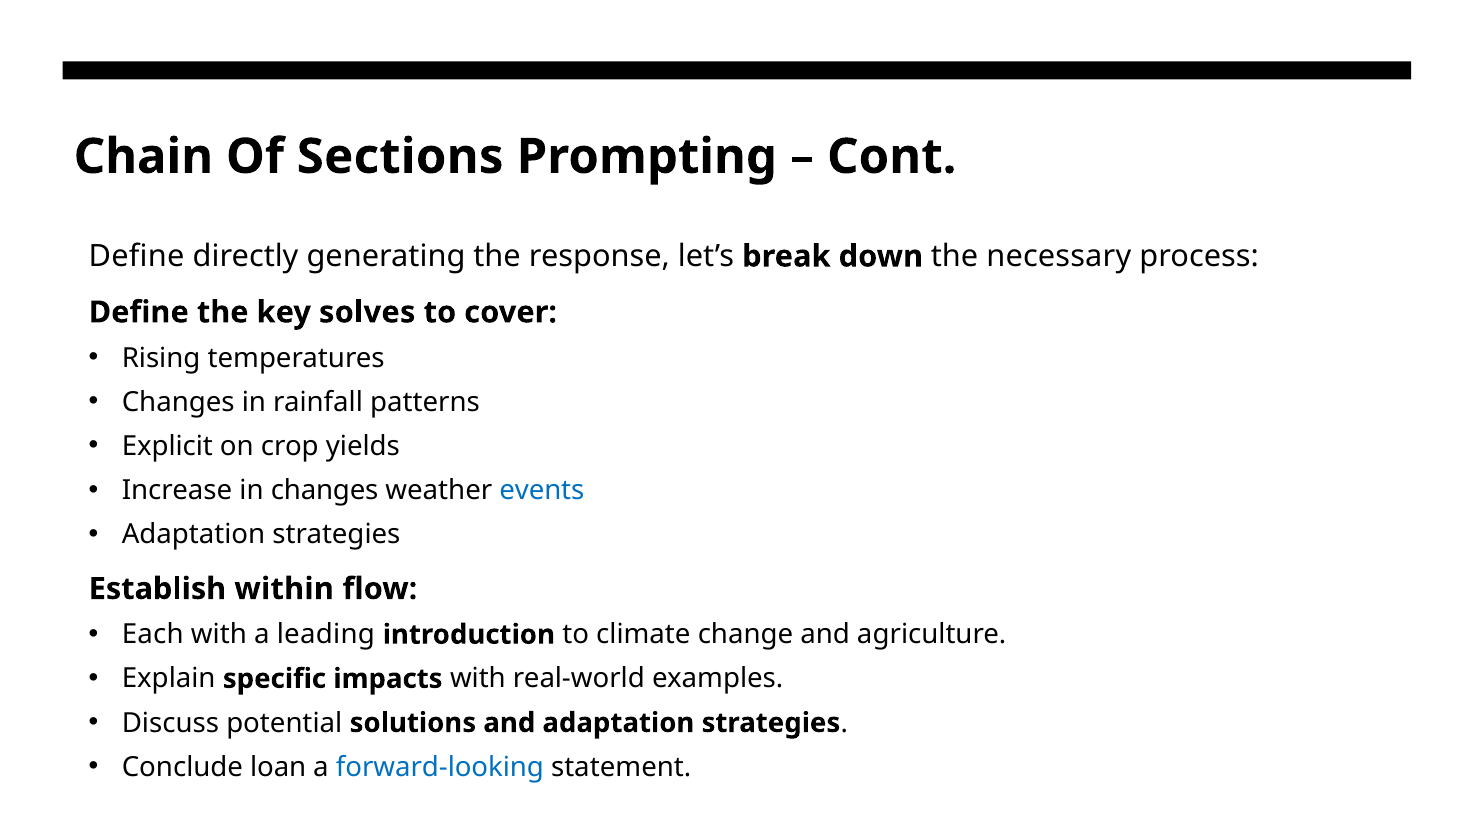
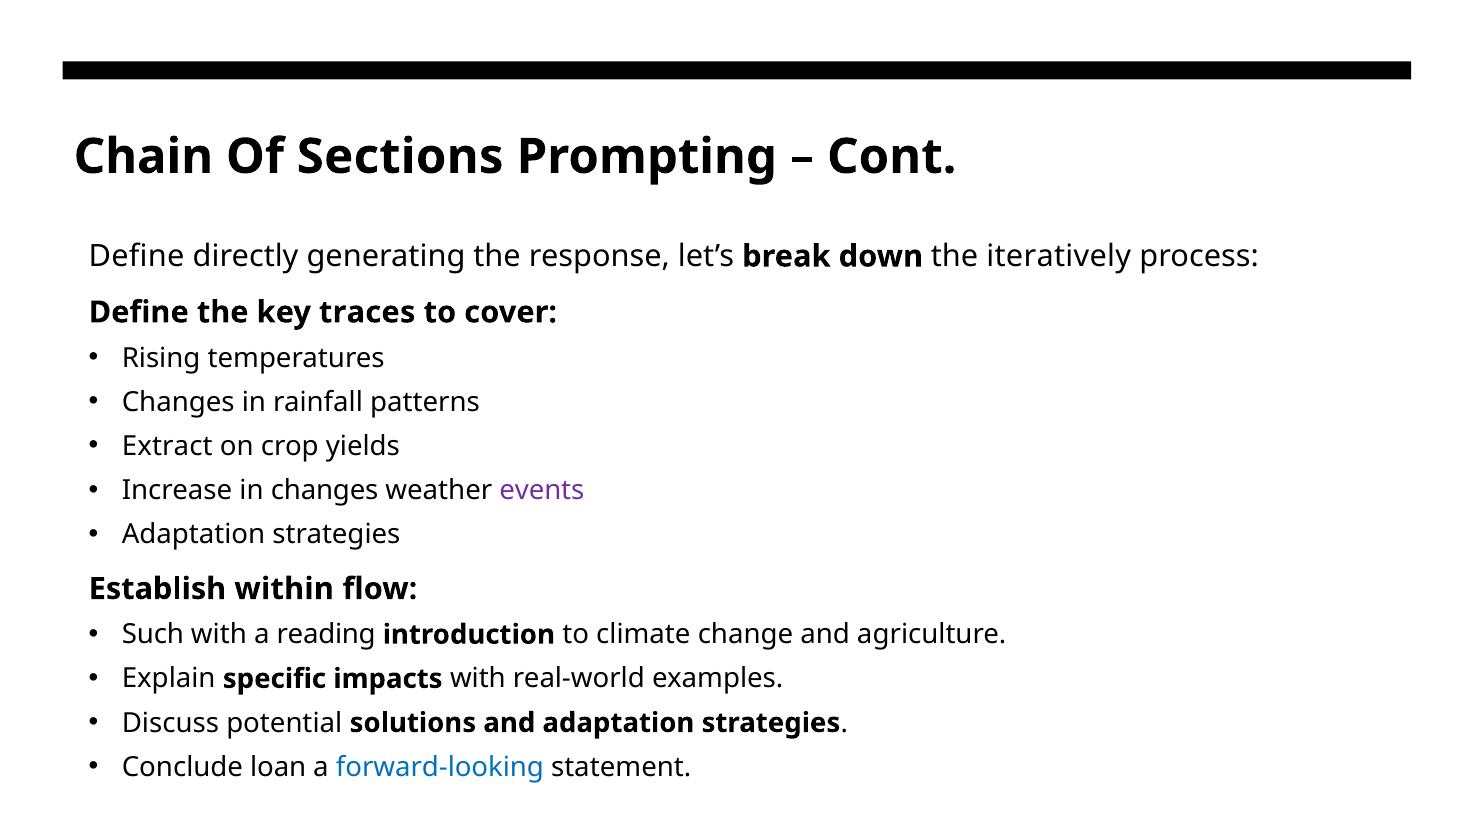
necessary: necessary -> iteratively
solves: solves -> traces
Explicit: Explicit -> Extract
events colour: blue -> purple
Each: Each -> Such
leading: leading -> reading
